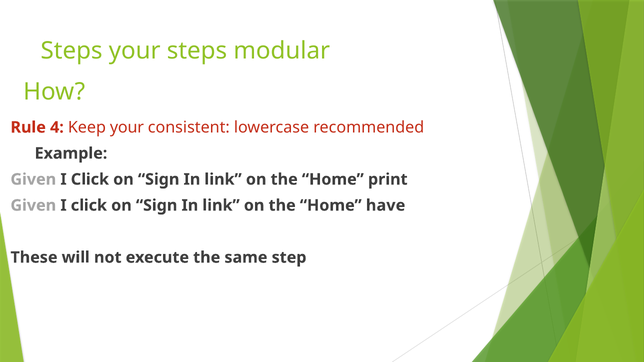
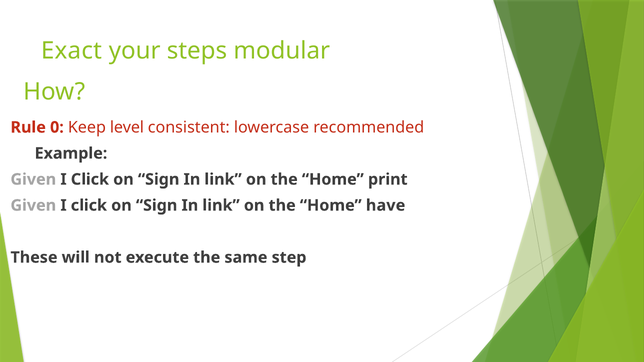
Steps at (72, 51): Steps -> Exact
4: 4 -> 0
Keep your: your -> level
